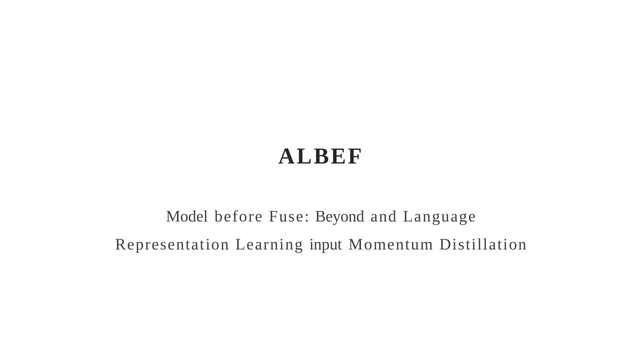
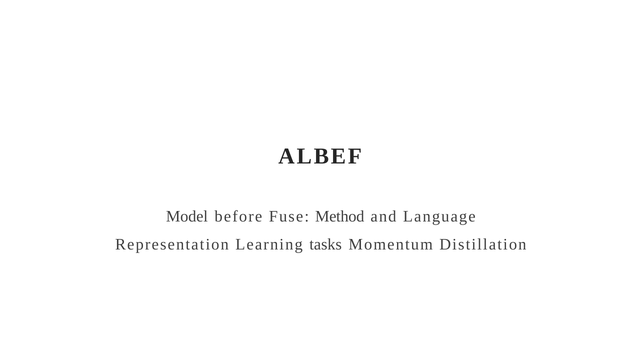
Beyond: Beyond -> Method
input: input -> tasks
